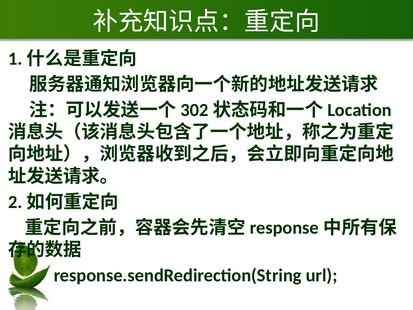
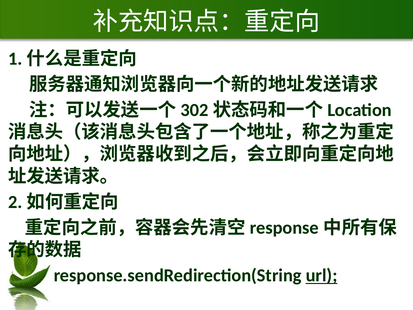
url underline: none -> present
